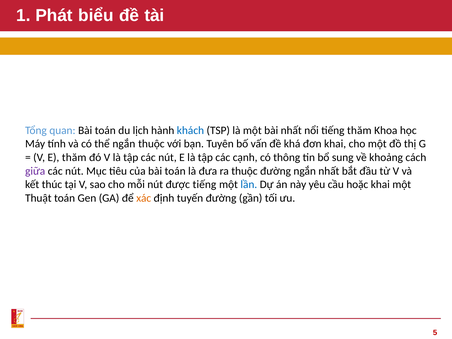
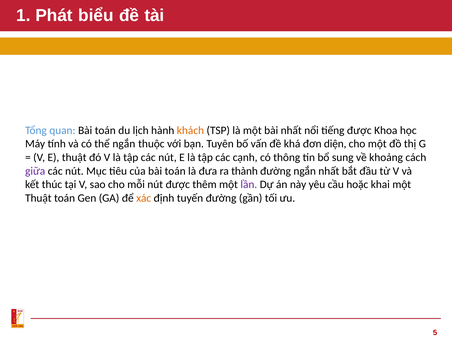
khách colour: blue -> orange
tiếng thăm: thăm -> được
đơn khai: khai -> diện
E thăm: thăm -> thuật
ra thuộc: thuộc -> thành
được tiếng: tiếng -> thêm
lần colour: blue -> purple
